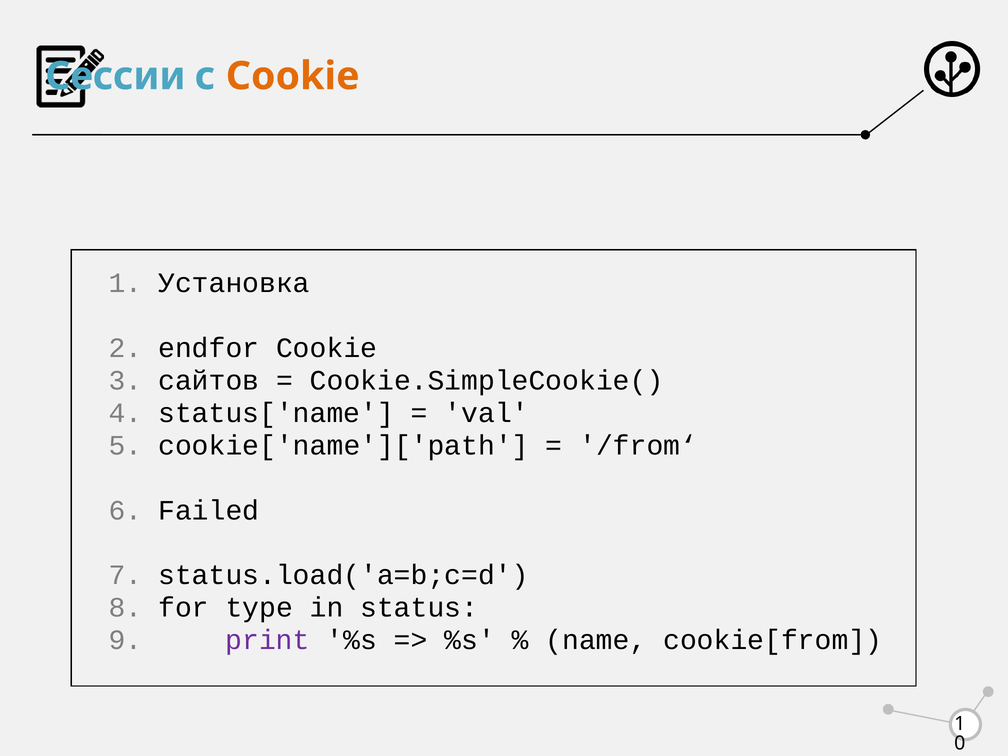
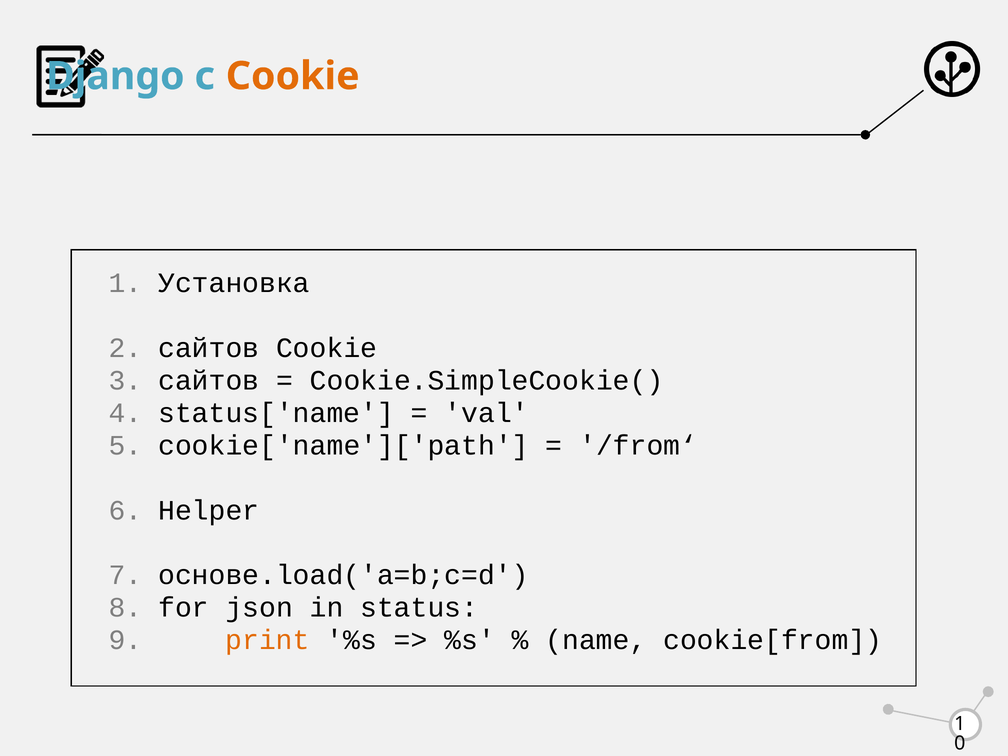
Сессии: Сессии -> Django
endfor at (209, 348): endfor -> сайтов
Failed: Failed -> Helper
status.load('a=b;c=d: status.load('a=b;c=d -> основе.load('a=b;c=d
type: type -> json
print colour: purple -> orange
